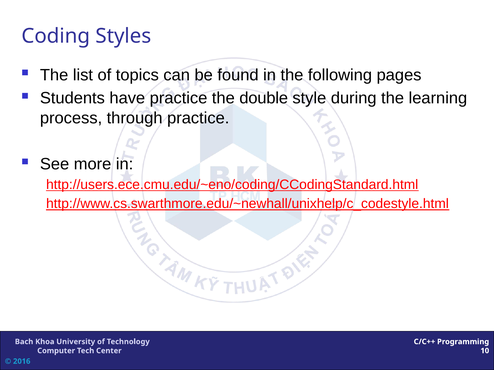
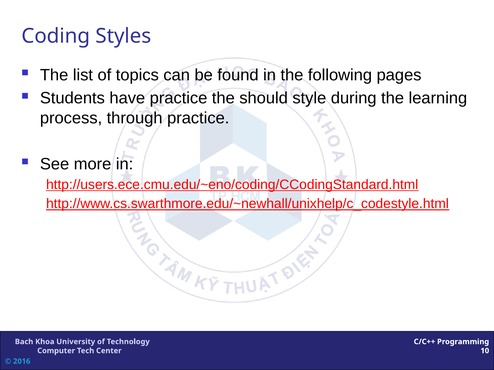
double: double -> should
